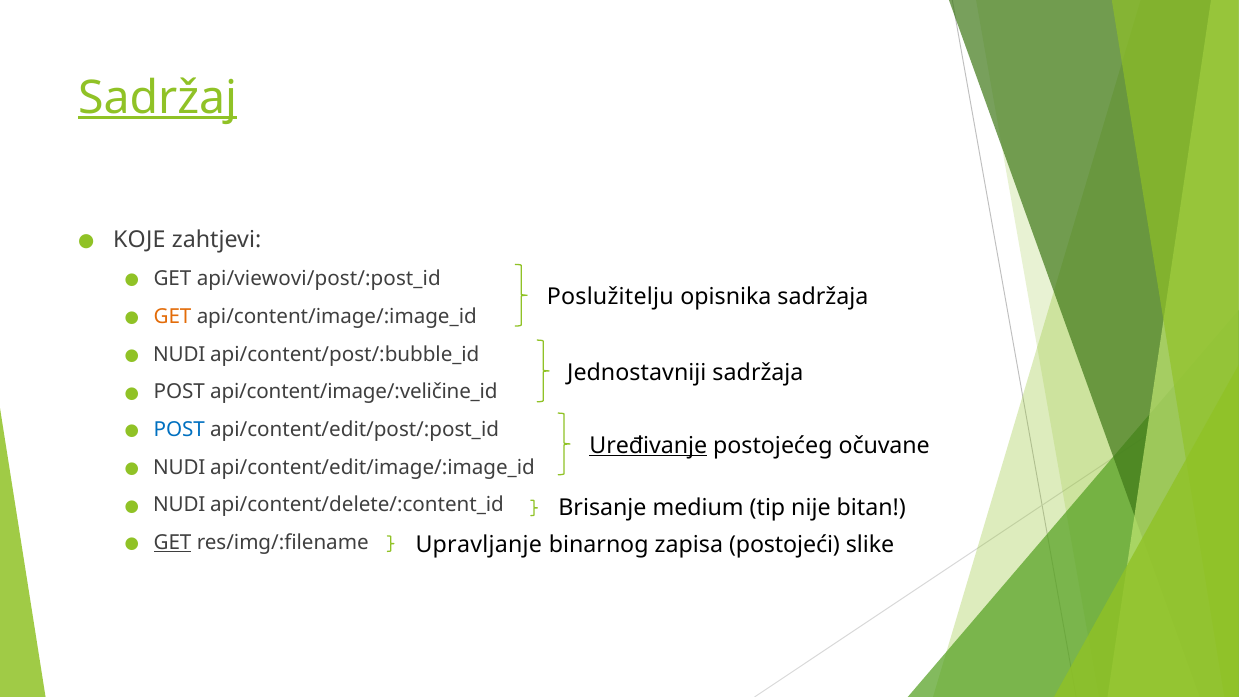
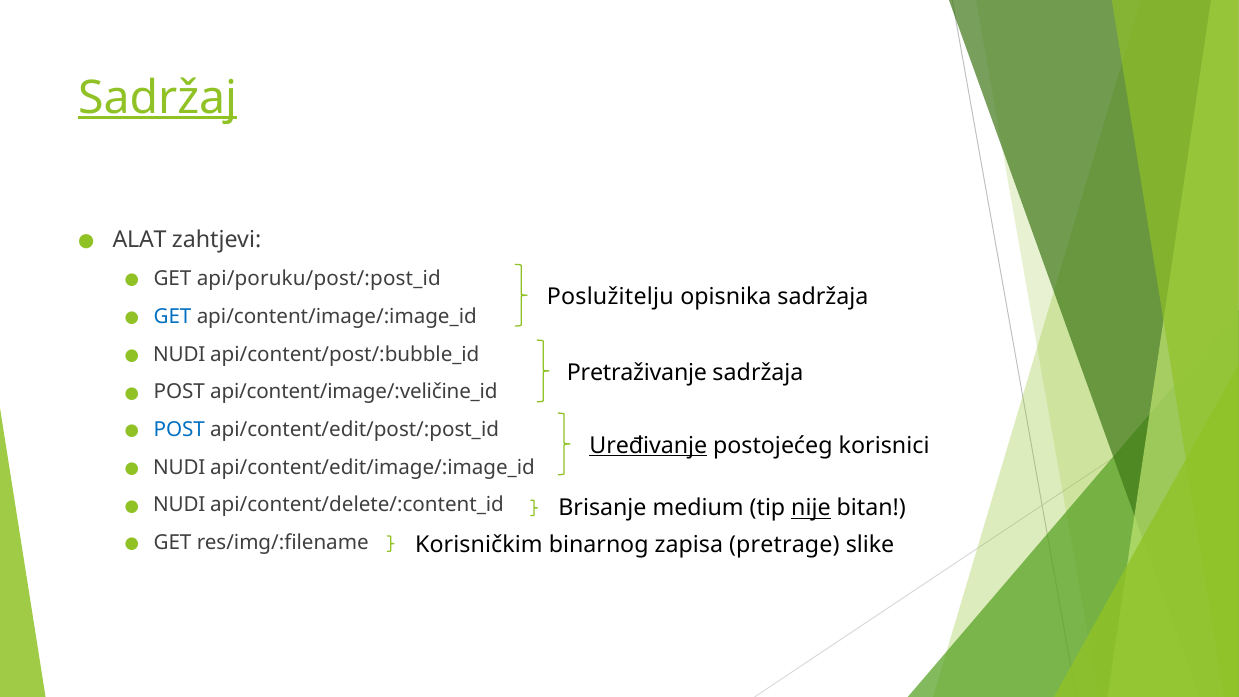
KOJE: KOJE -> ALAT
api/viewovi/post/:post_id: api/viewovi/post/:post_id -> api/poruku/post/:post_id
GET at (173, 317) colour: orange -> blue
Jednostavniji: Jednostavniji -> Pretraživanje
očuvane: očuvane -> korisnici
nije underline: none -> present
GET at (173, 543) underline: present -> none
Upravljanje: Upravljanje -> Korisničkim
postojeći: postojeći -> pretrage
